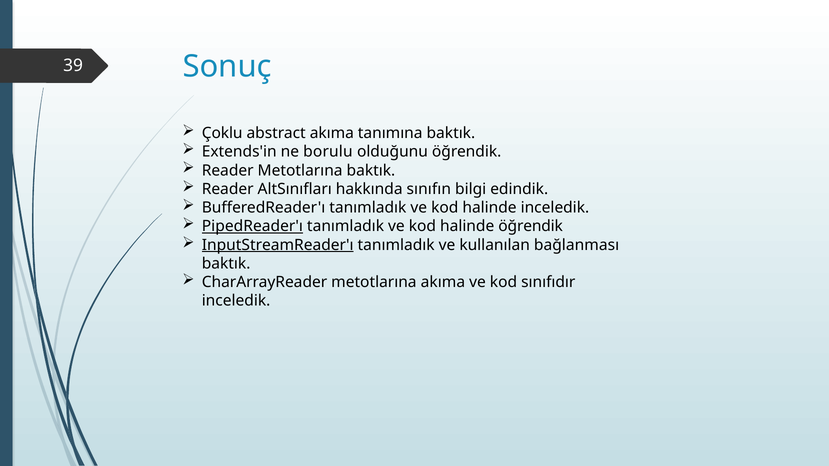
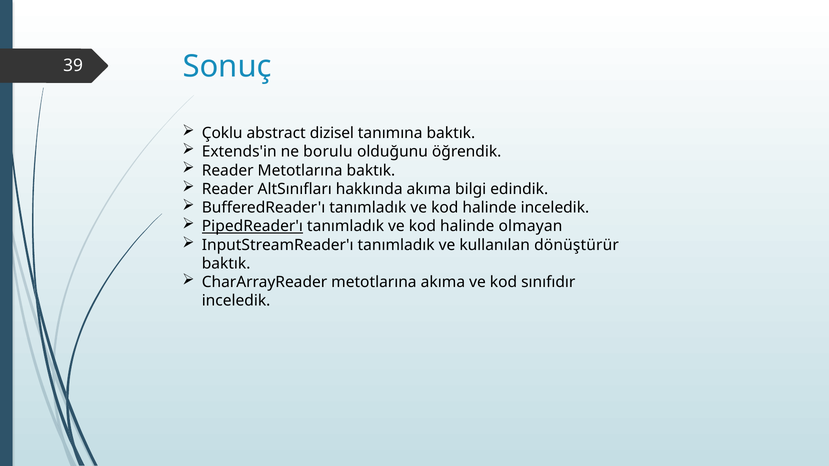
abstract akıma: akıma -> dizisel
hakkında sınıfın: sınıfın -> akıma
halinde öğrendik: öğrendik -> olmayan
InputStreamReader'ı underline: present -> none
bağlanması: bağlanması -> dönüştürür
